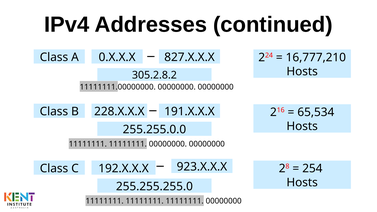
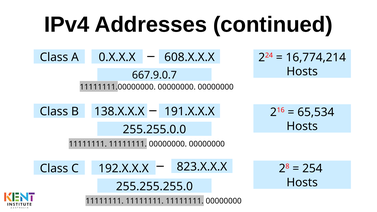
827.X.X.X: 827.X.X.X -> 608.X.X.X
16,777,210: 16,777,210 -> 16,774,214
305.2.8.2: 305.2.8.2 -> 667.9.0.7
228.X.X.X: 228.X.X.X -> 138.X.X.X
923.X.X.X: 923.X.X.X -> 823.X.X.X
